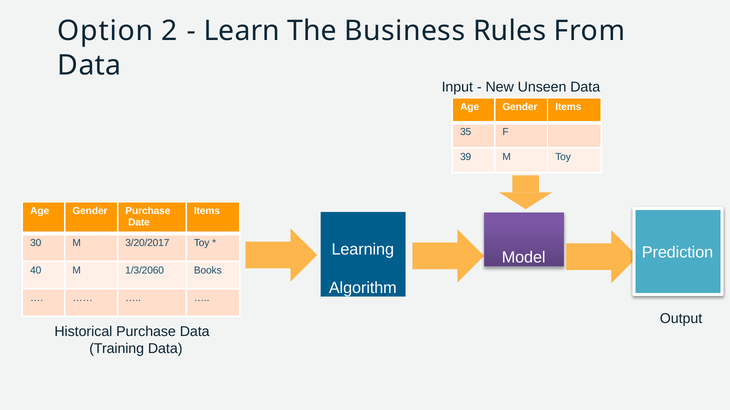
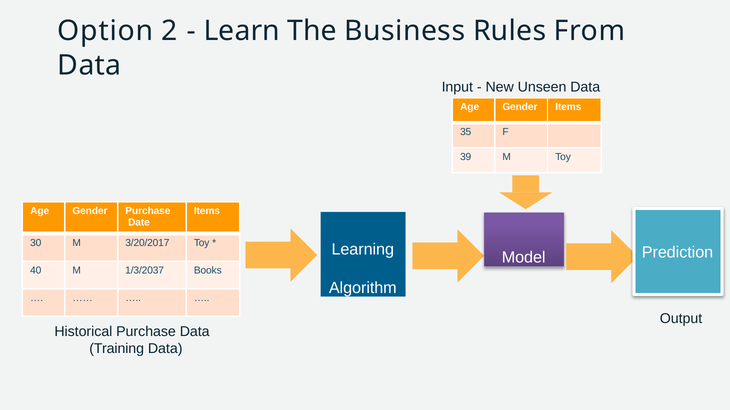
1/3/2060: 1/3/2060 -> 1/3/2037
